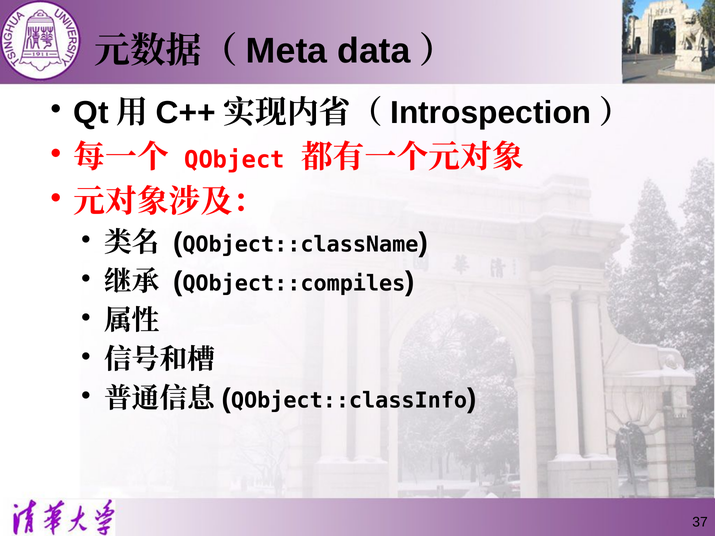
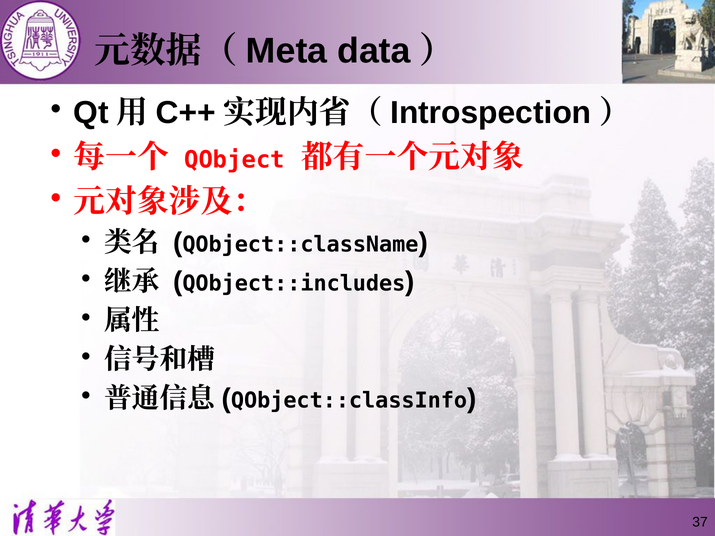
QObject::compiles: QObject::compiles -> QObject::includes
